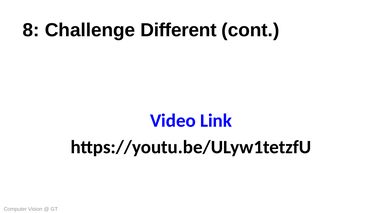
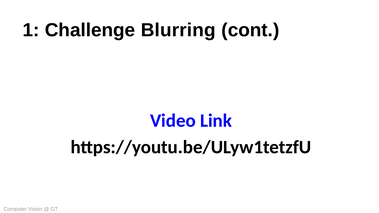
8: 8 -> 1
Different: Different -> Blurring
